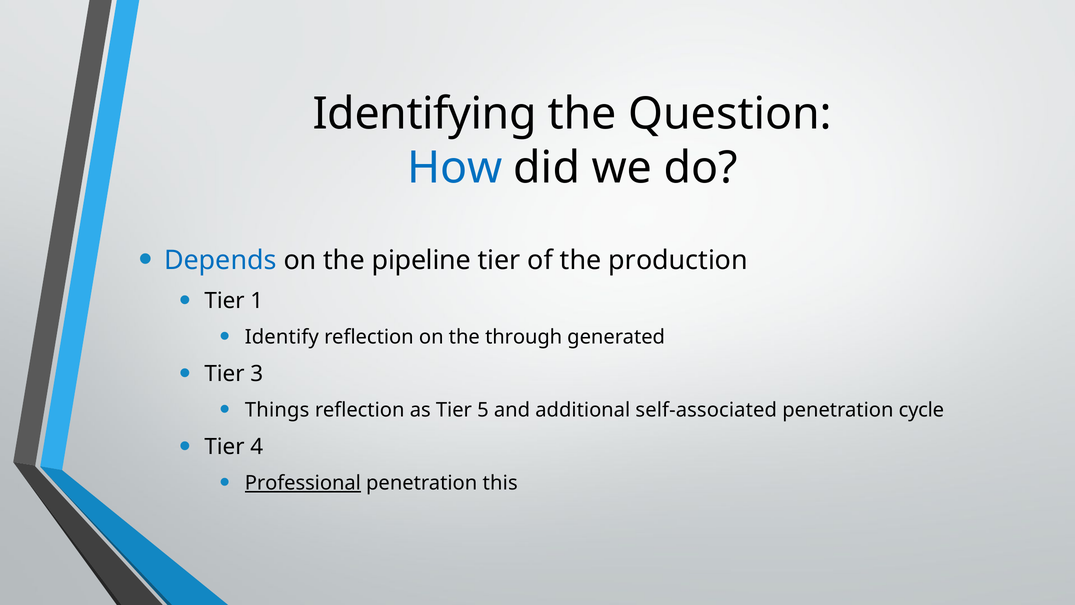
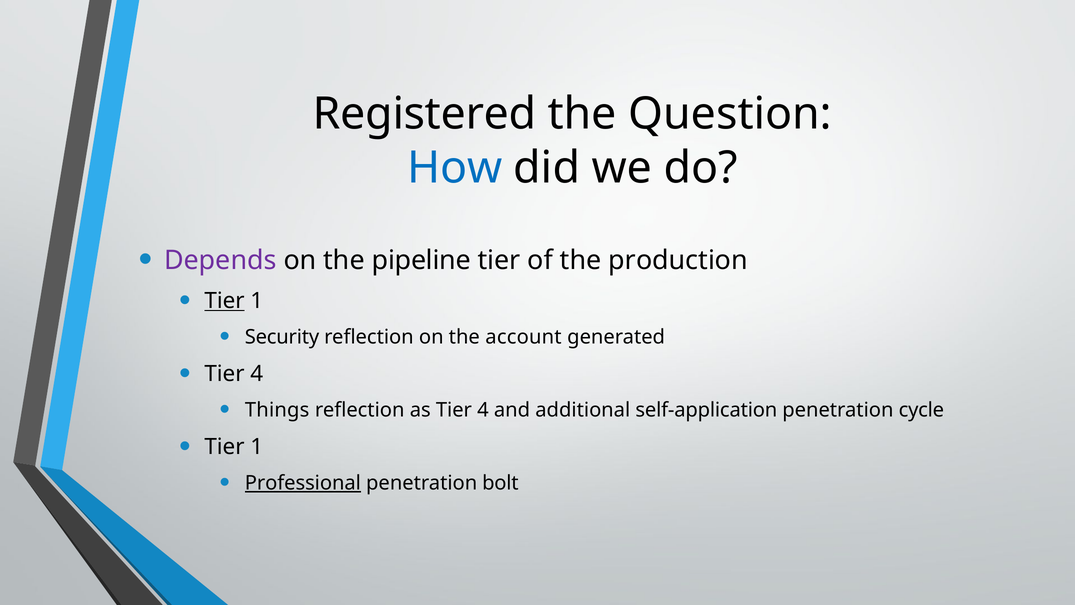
Identifying: Identifying -> Registered
Depends colour: blue -> purple
Tier at (225, 301) underline: none -> present
Identify: Identify -> Security
through: through -> account
3 at (257, 374): 3 -> 4
as Tier 5: 5 -> 4
self-associated: self-associated -> self-application
4 at (257, 447): 4 -> 1
this: this -> bolt
